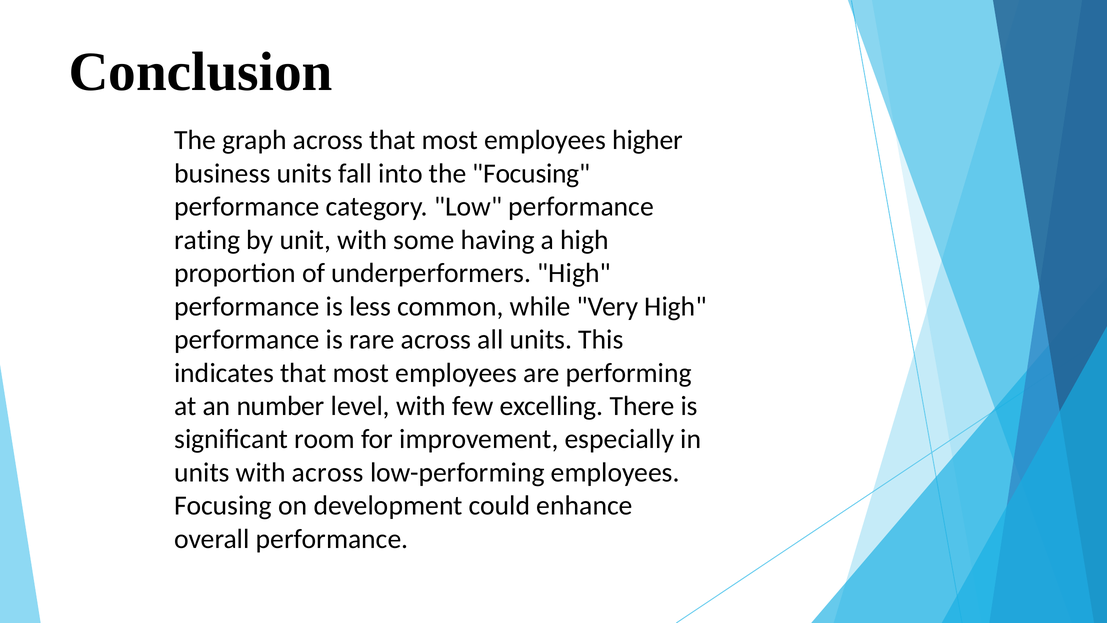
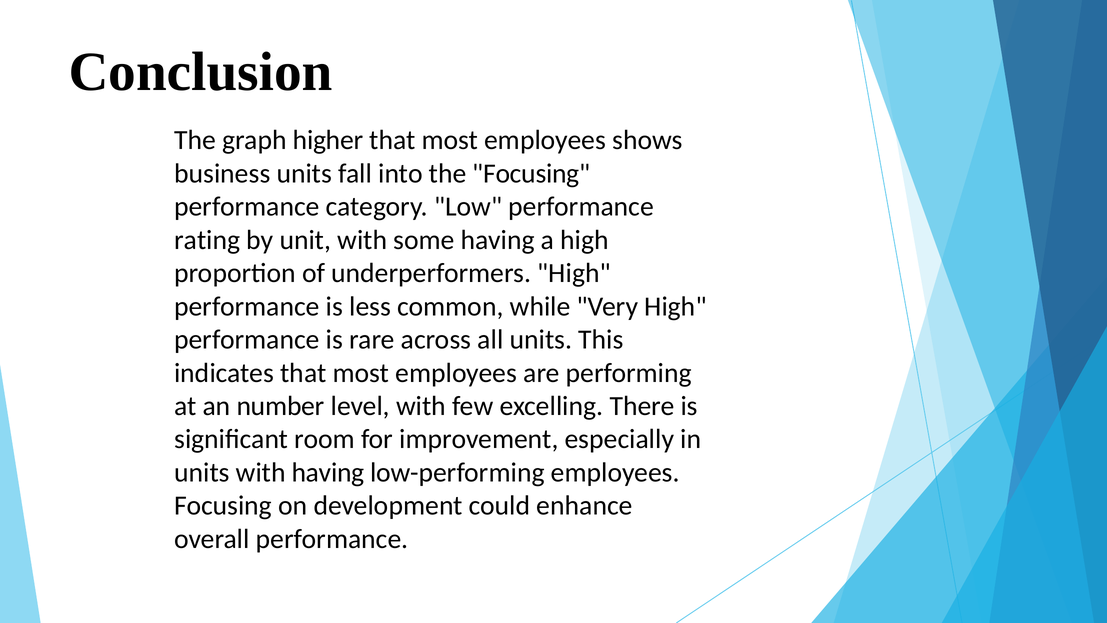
graph across: across -> higher
higher: higher -> shows
with across: across -> having
